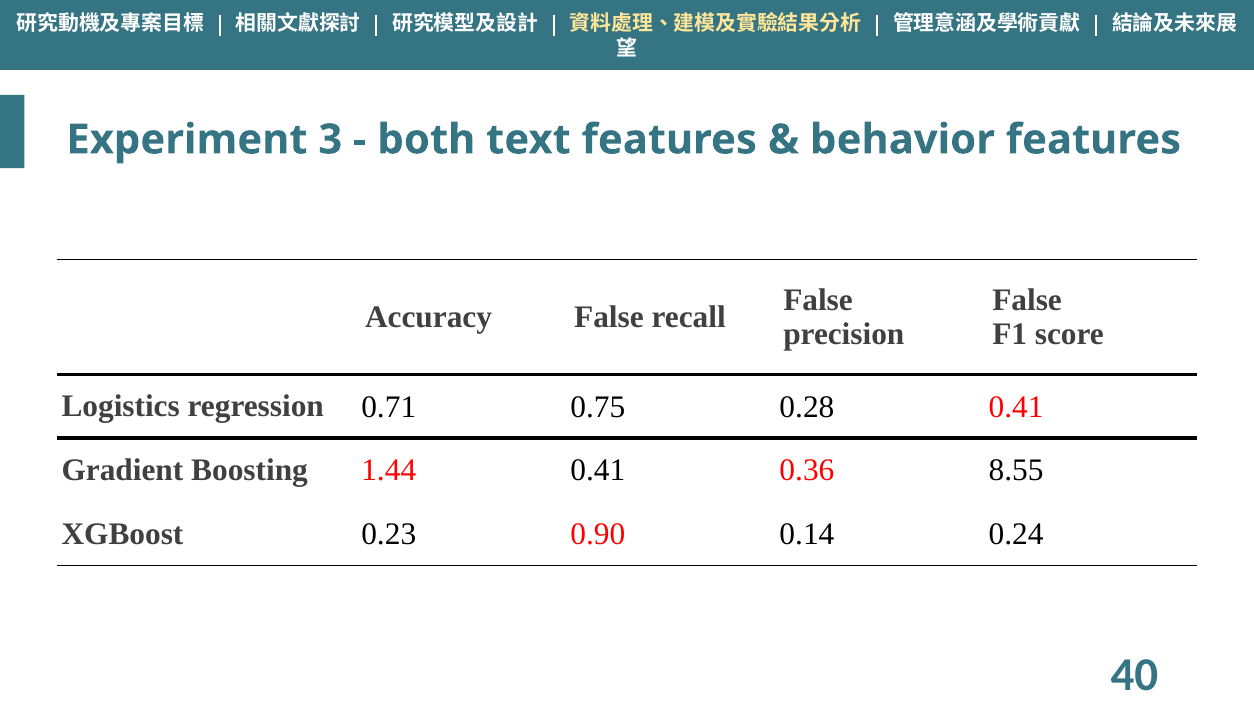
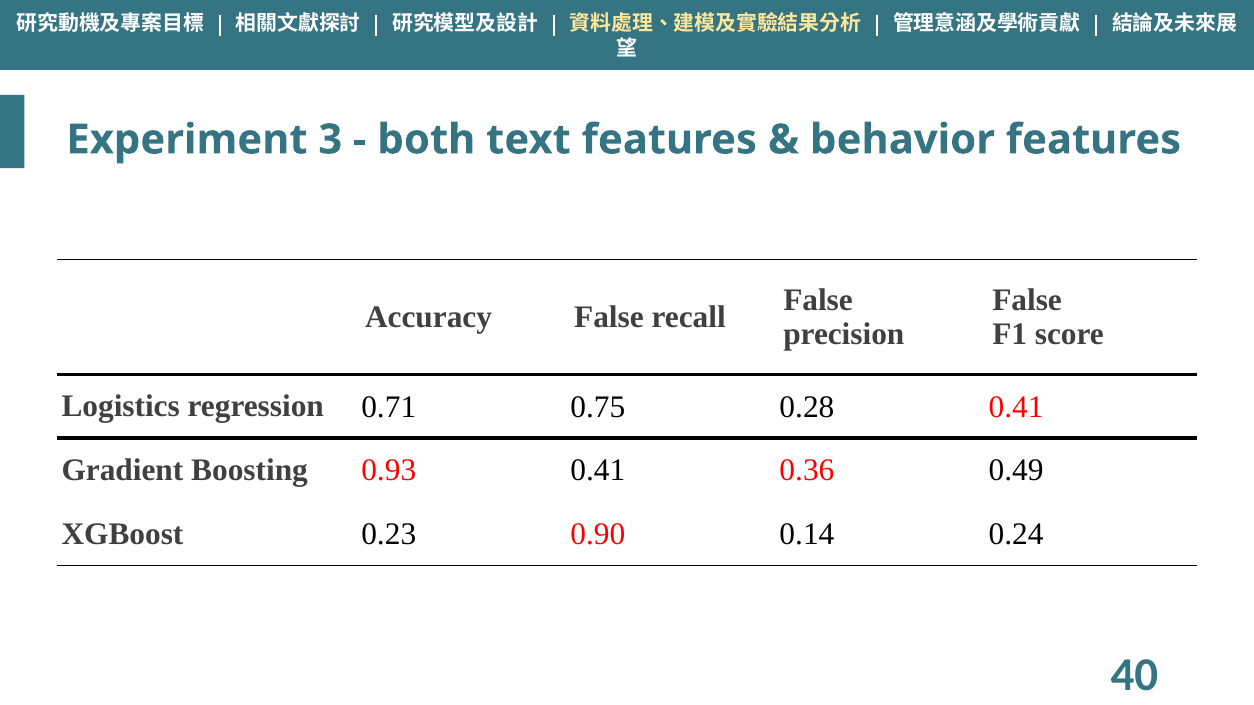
1.44: 1.44 -> 0.93
8.55: 8.55 -> 0.49
